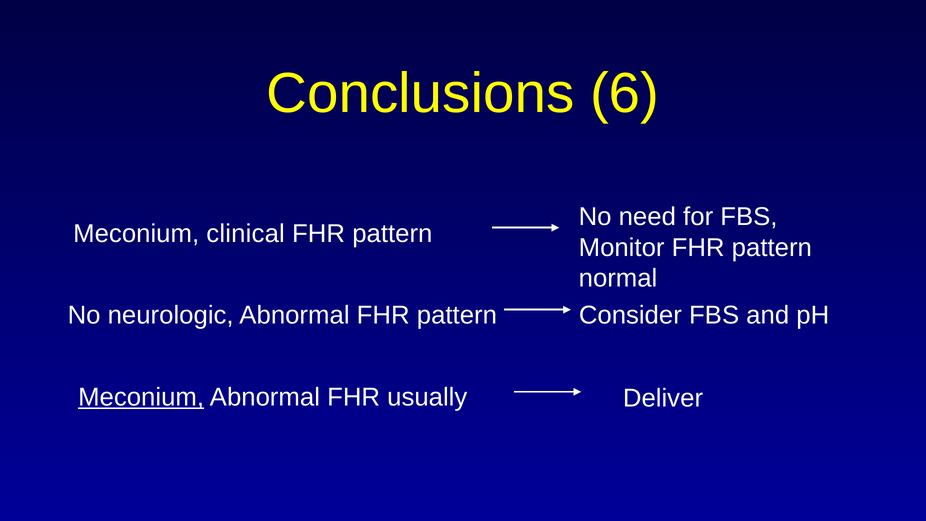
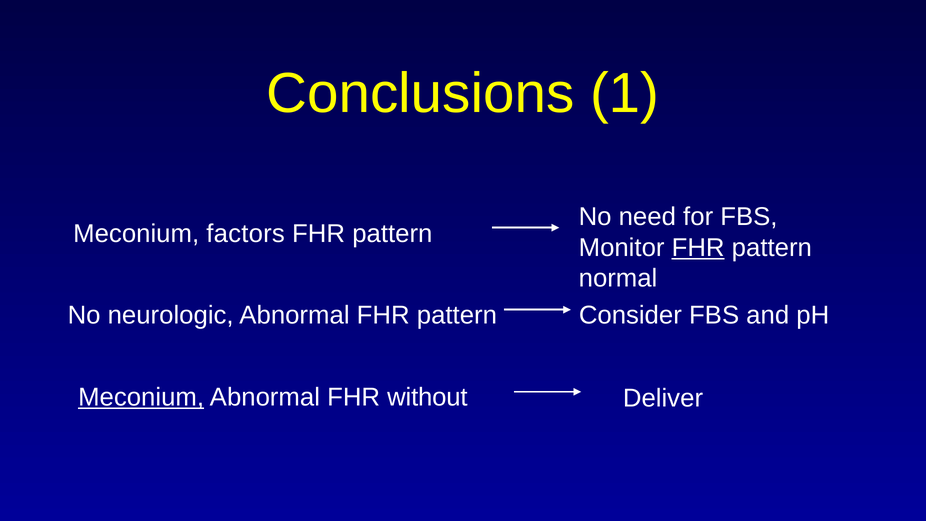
6: 6 -> 1
clinical: clinical -> factors
FHR at (698, 248) underline: none -> present
usually: usually -> without
